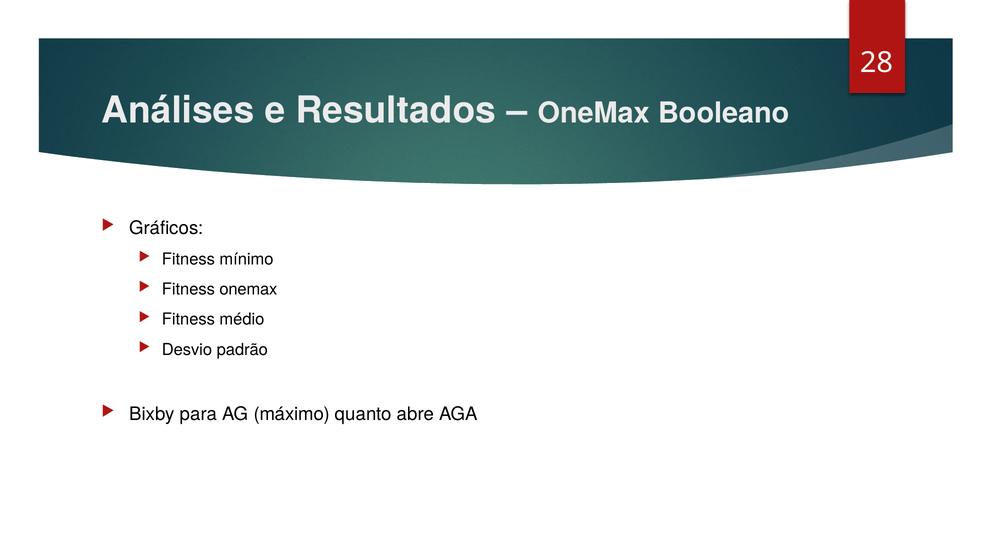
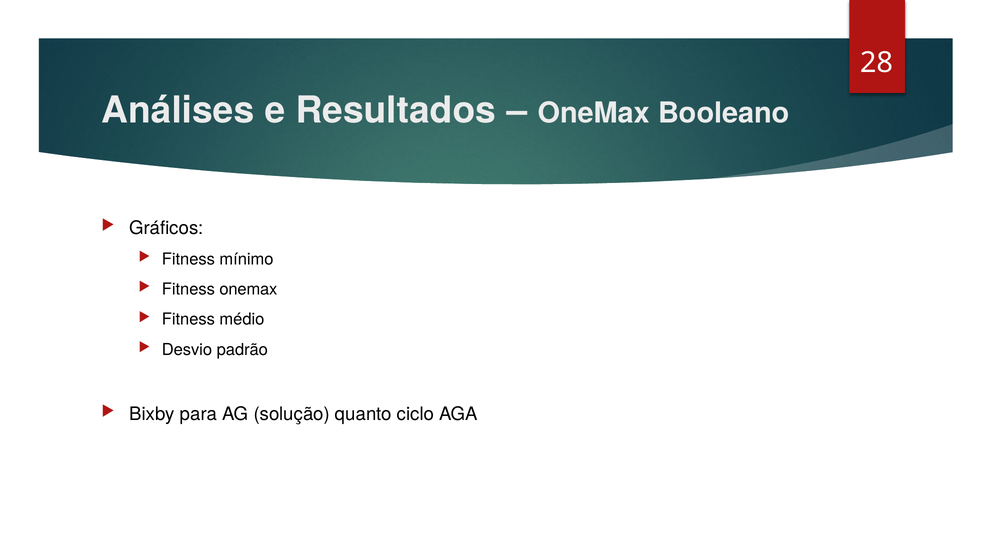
máximo: máximo -> solução
abre: abre -> ciclo
